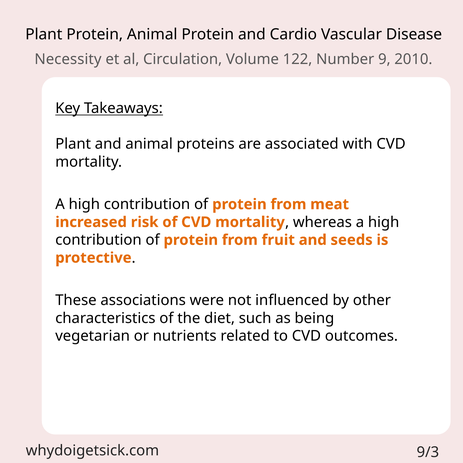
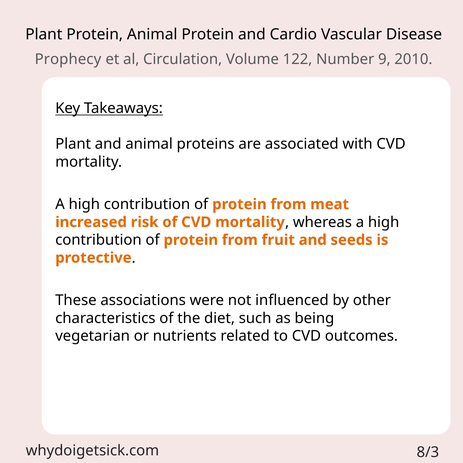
Necessity: Necessity -> Prophecy
9/3: 9/3 -> 8/3
